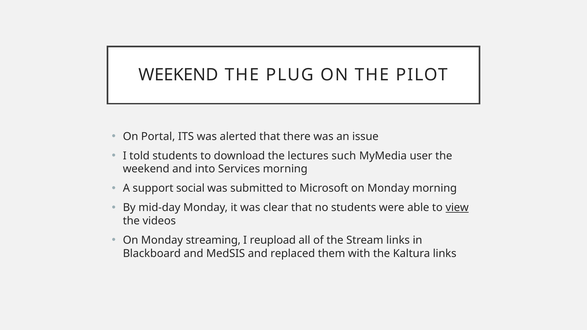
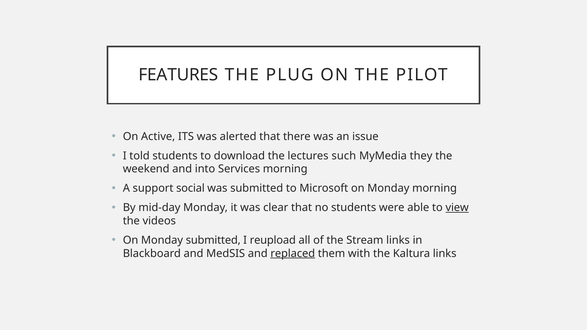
WEEKEND at (178, 75): WEEKEND -> FEATURES
Portal: Portal -> Active
user: user -> they
Monday streaming: streaming -> submitted
replaced underline: none -> present
